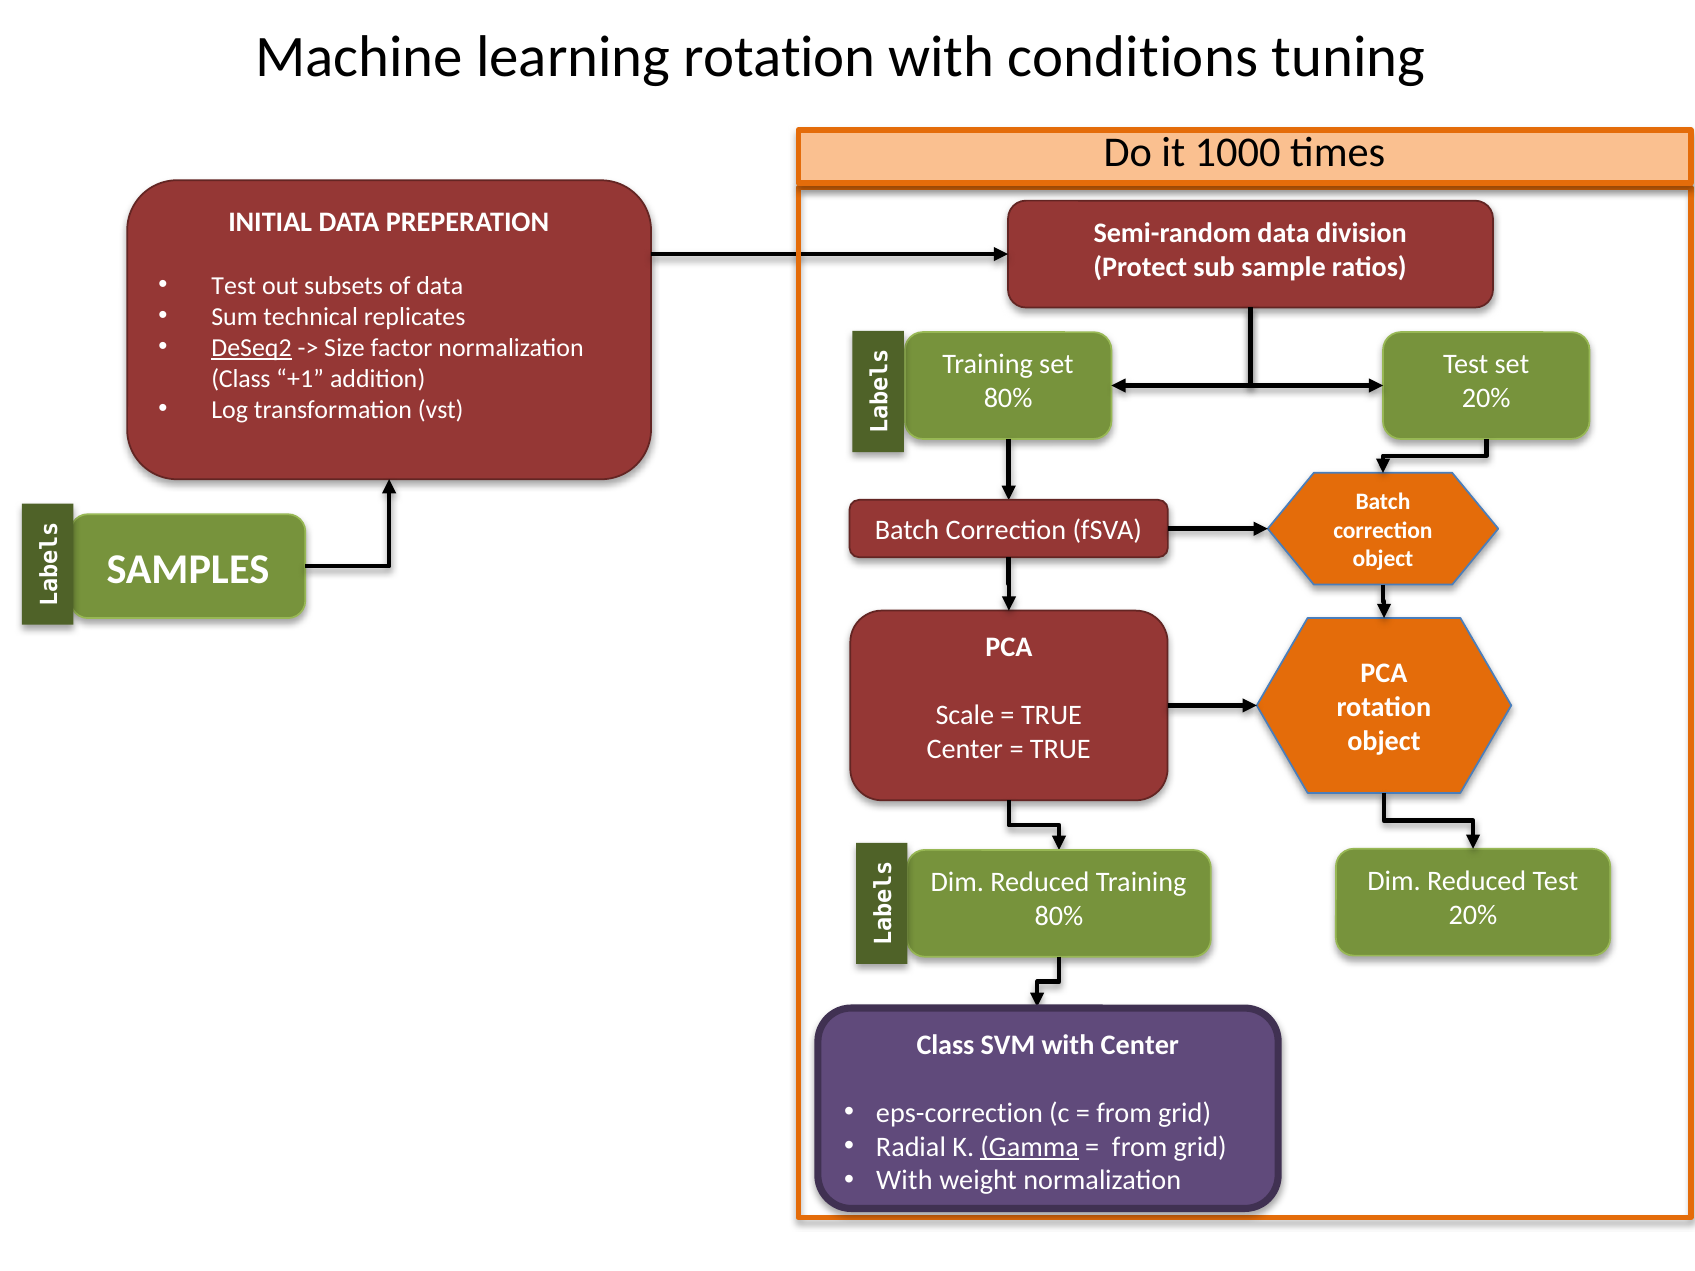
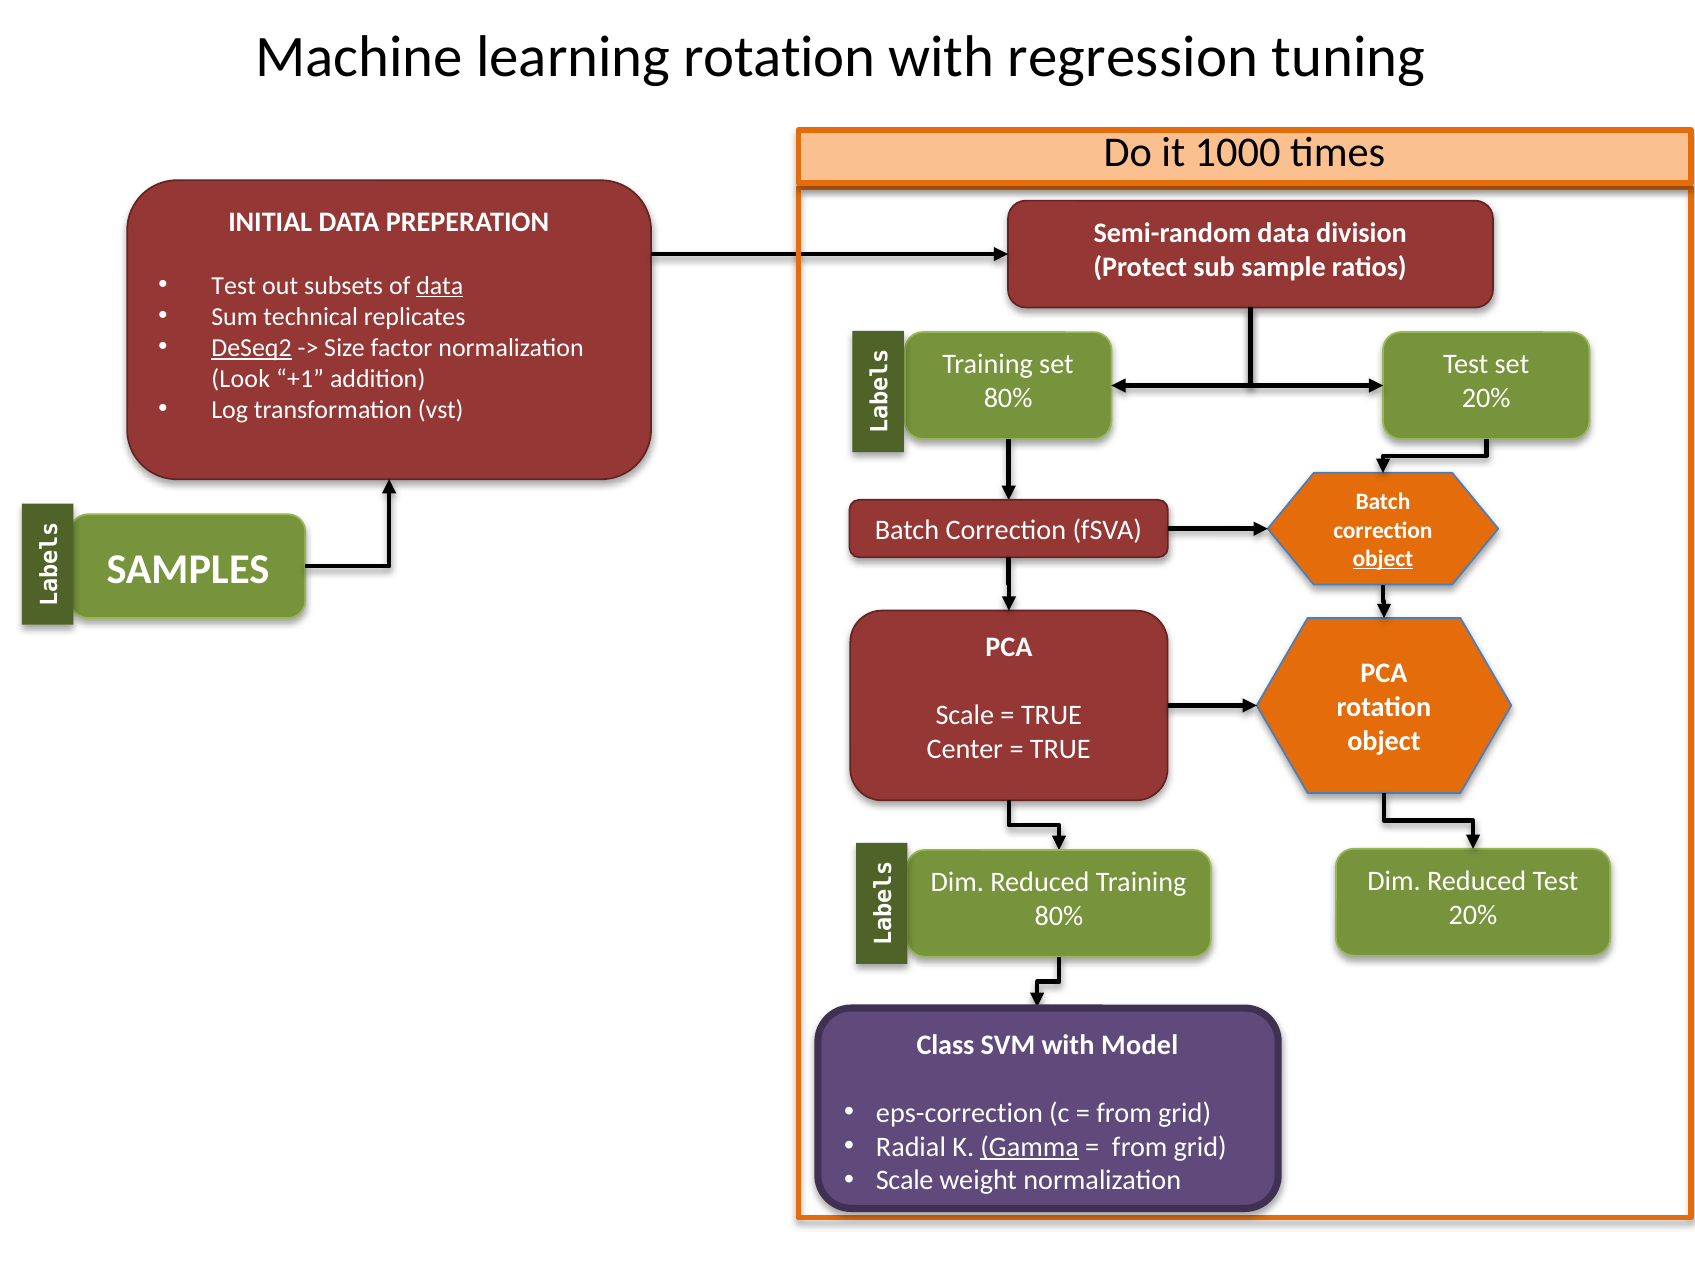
conditions: conditions -> regression
data at (440, 286) underline: none -> present
Class at (241, 379): Class -> Look
object at (1383, 559) underline: none -> present
with Center: Center -> Model
With at (904, 1181): With -> Scale
